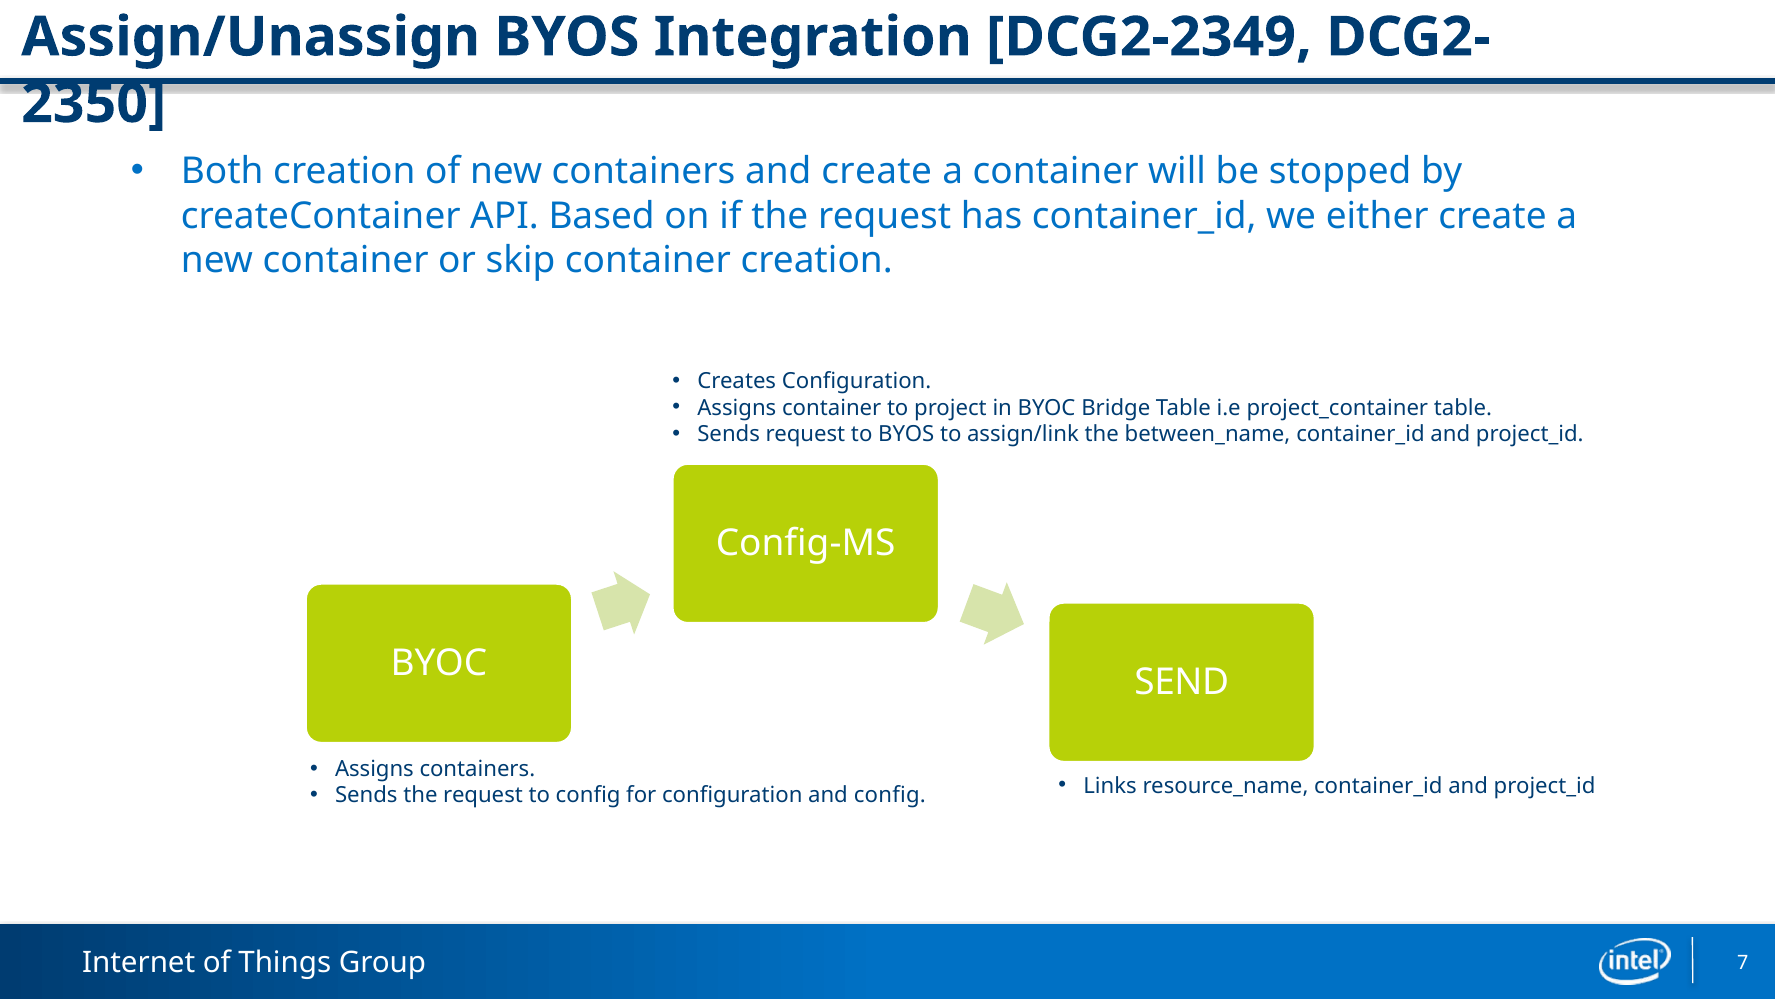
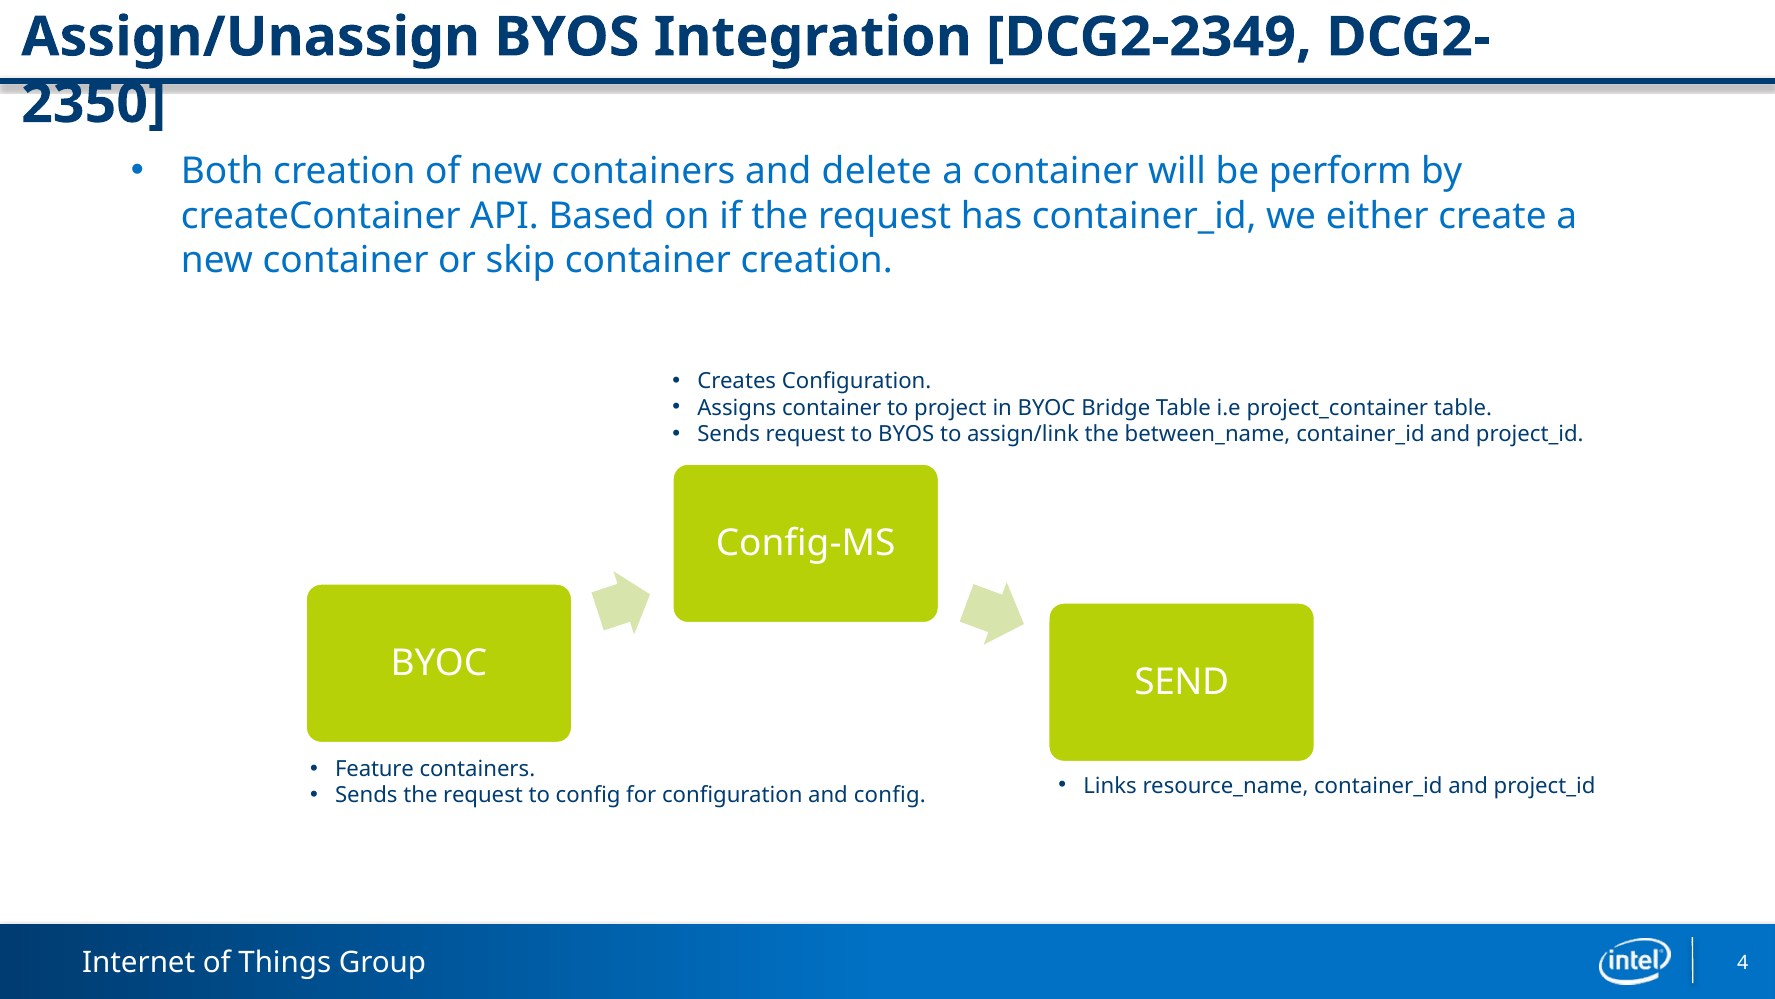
and create: create -> delete
stopped: stopped -> perform
Assigns at (374, 768): Assigns -> Feature
7: 7 -> 4
